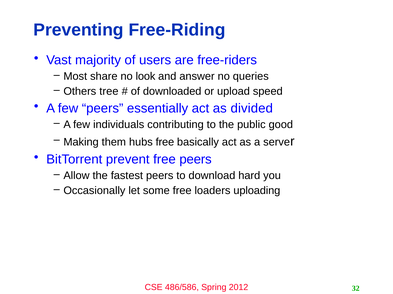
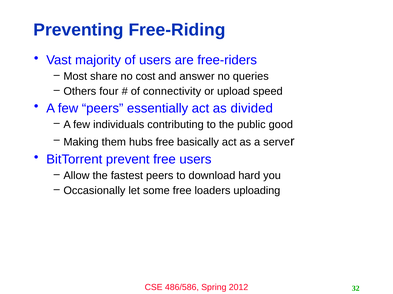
look: look -> cost
tree: tree -> four
downloaded: downloaded -> connectivity
free peers: peers -> users
